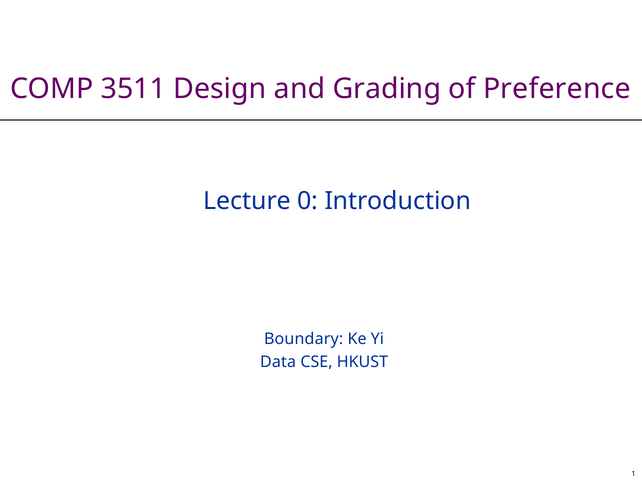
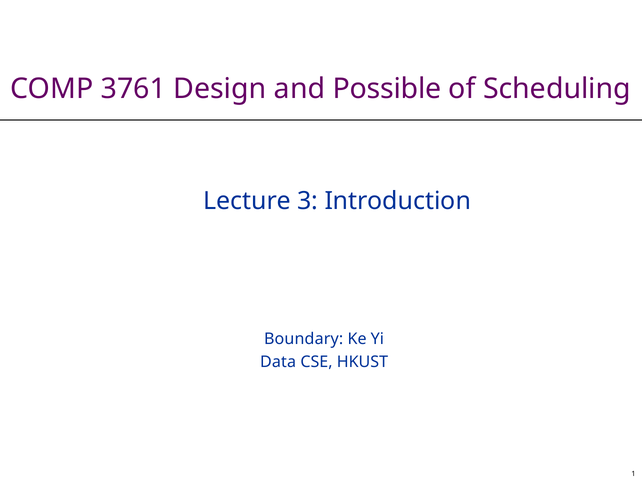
3511: 3511 -> 3761
Grading: Grading -> Possible
Preference: Preference -> Scheduling
0: 0 -> 3
